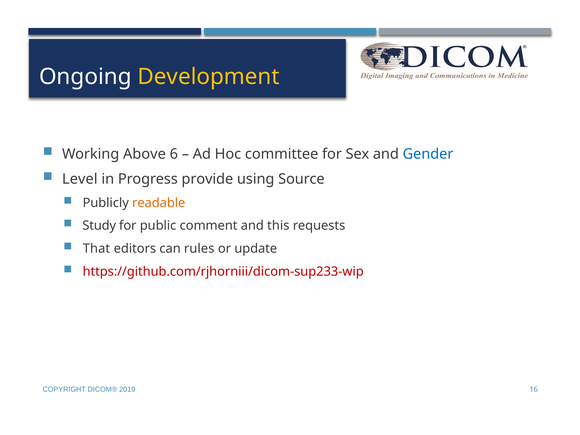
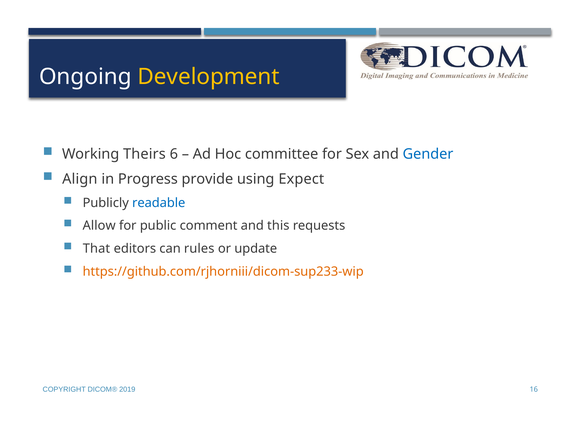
Above: Above -> Theirs
Level: Level -> Align
Source: Source -> Expect
readable colour: orange -> blue
Study: Study -> Allow
https://github.com/rjhorniii/dicom-sup233-wip colour: red -> orange
